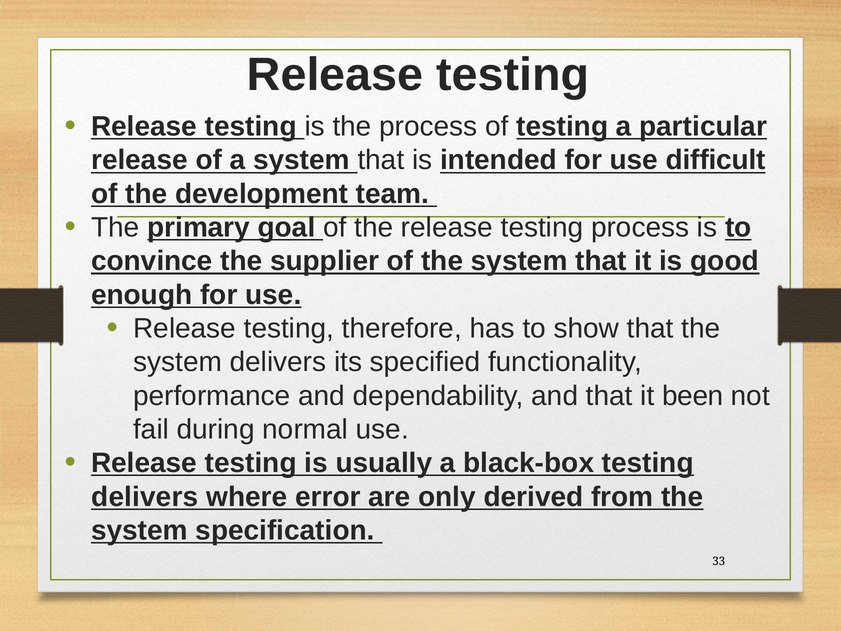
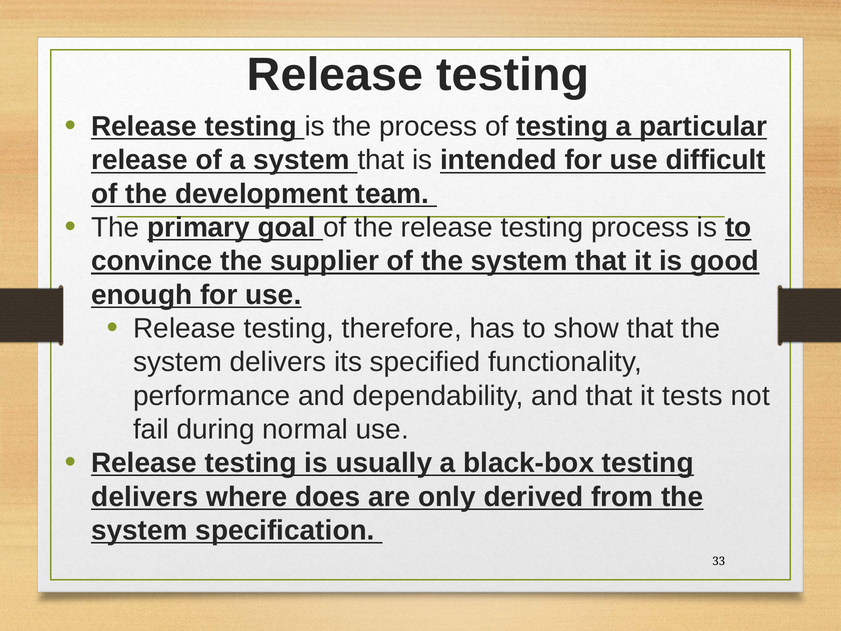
been: been -> tests
error: error -> does
